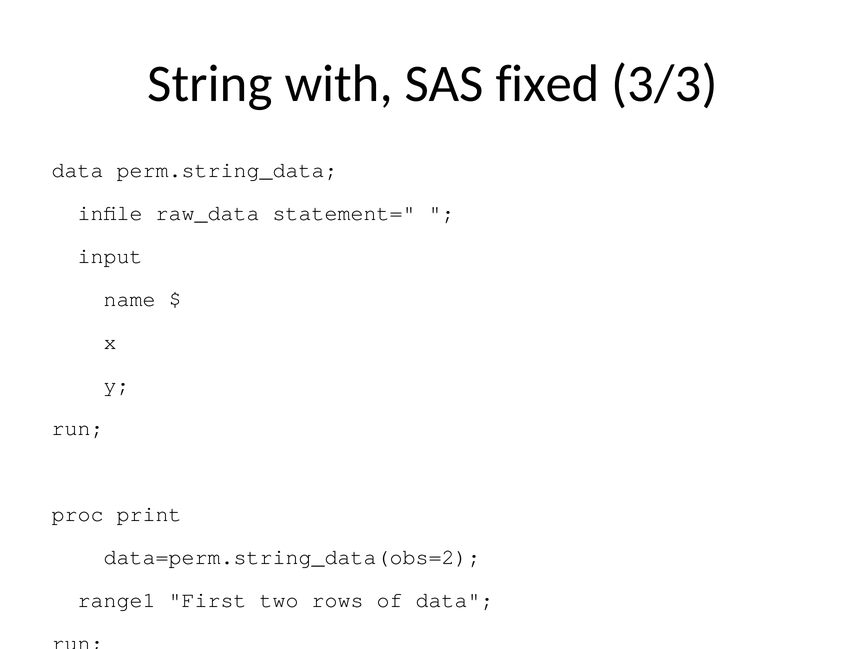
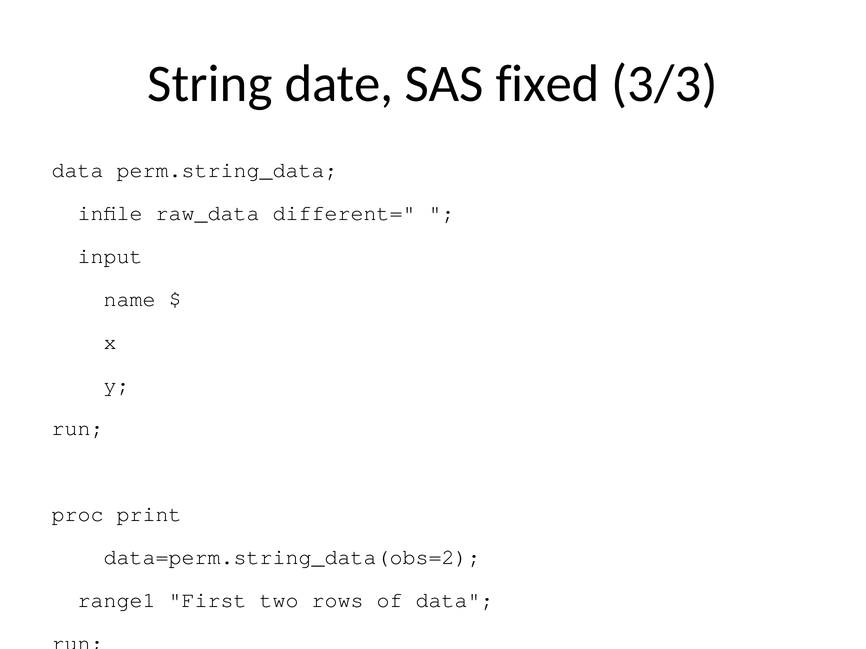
with: with -> date
statement=: statement= -> different=
